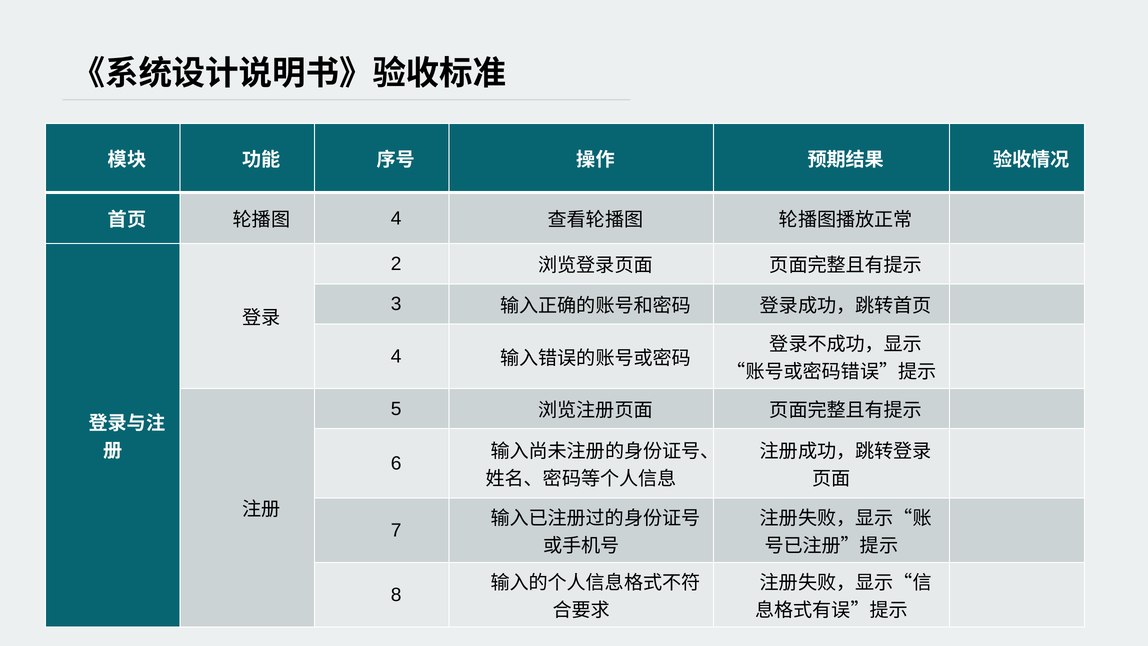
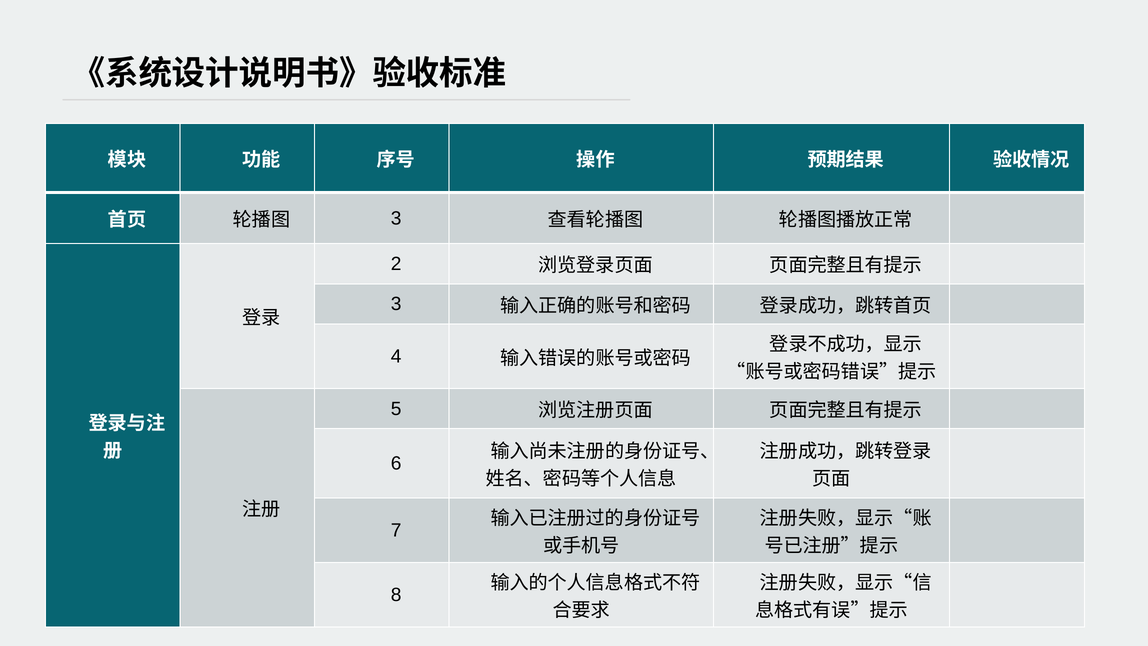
4 at (396, 218): 4 -> 3
